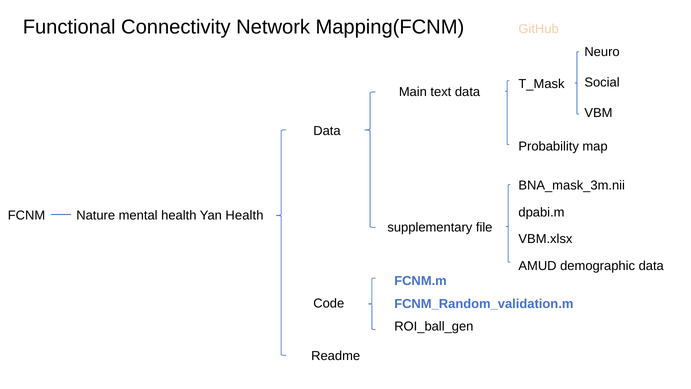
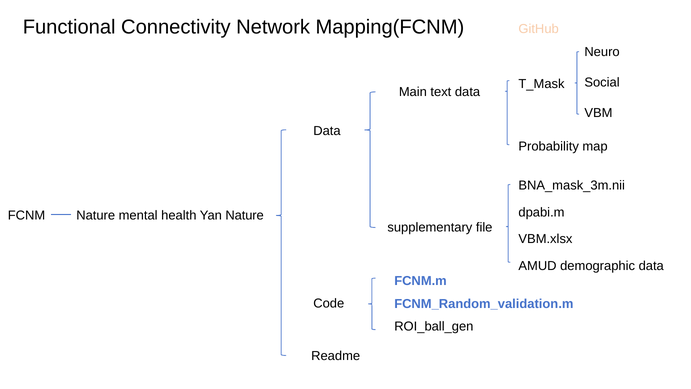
Yan Health: Health -> Nature
